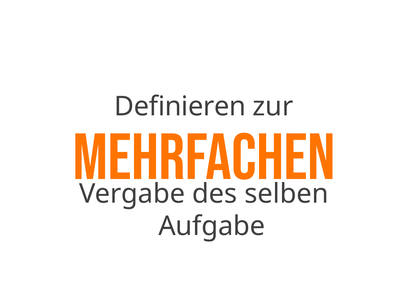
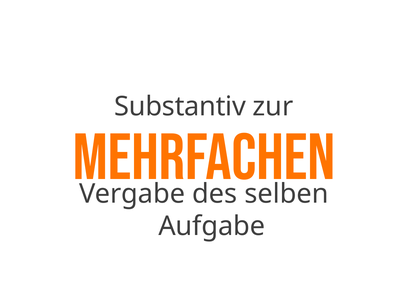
Definieren: Definieren -> Substantiv
